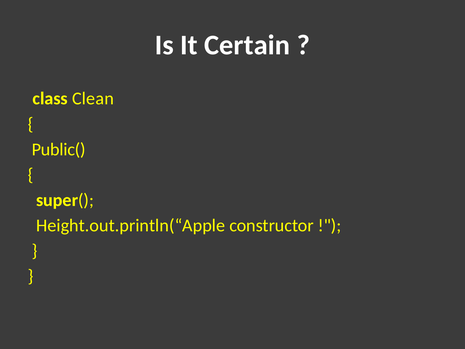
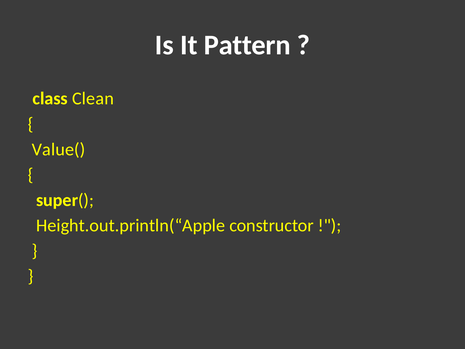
Certain: Certain -> Pattern
Public(: Public( -> Value(
